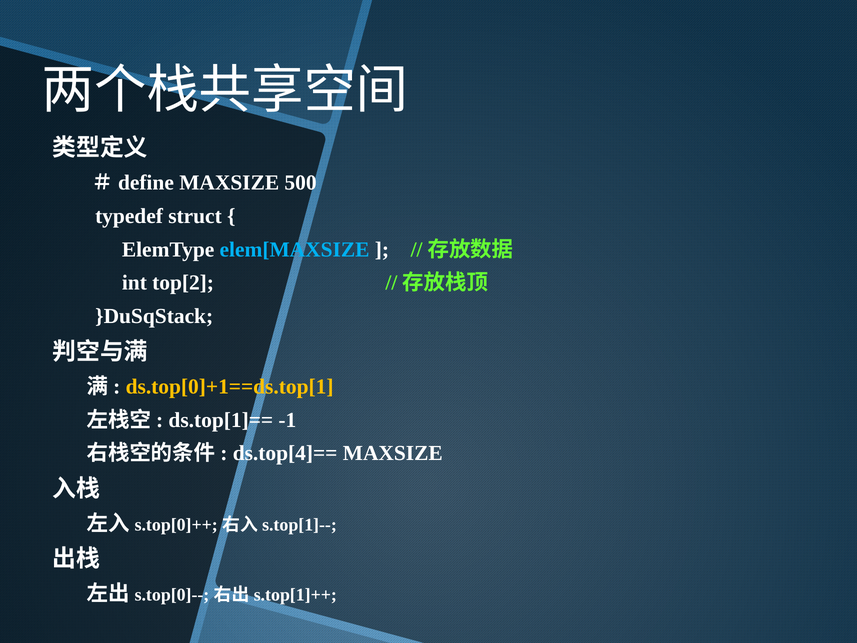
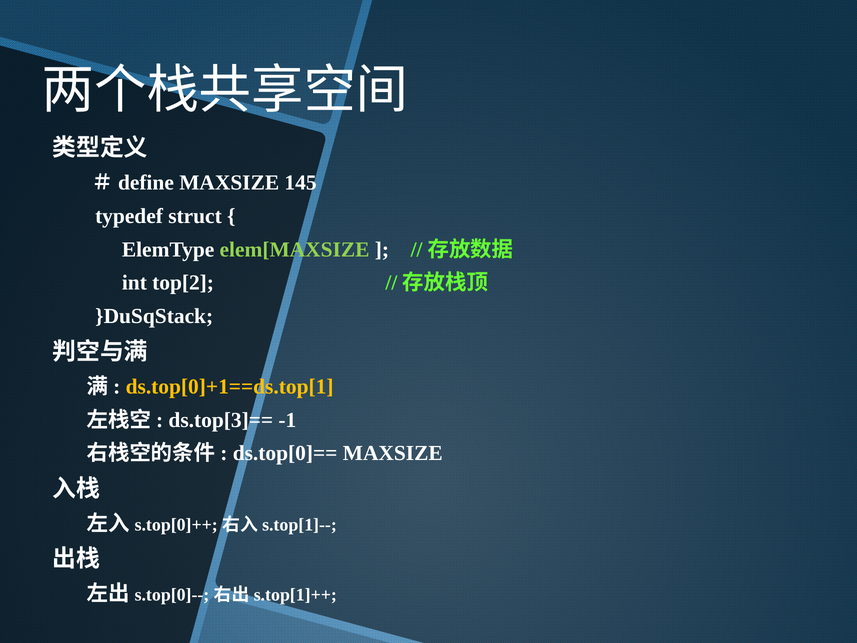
500: 500 -> 145
elem[MAXSIZE colour: light blue -> light green
ds.top[1]==: ds.top[1]== -> ds.top[3]==
ds.top[4]==: ds.top[4]== -> ds.top[0]==
